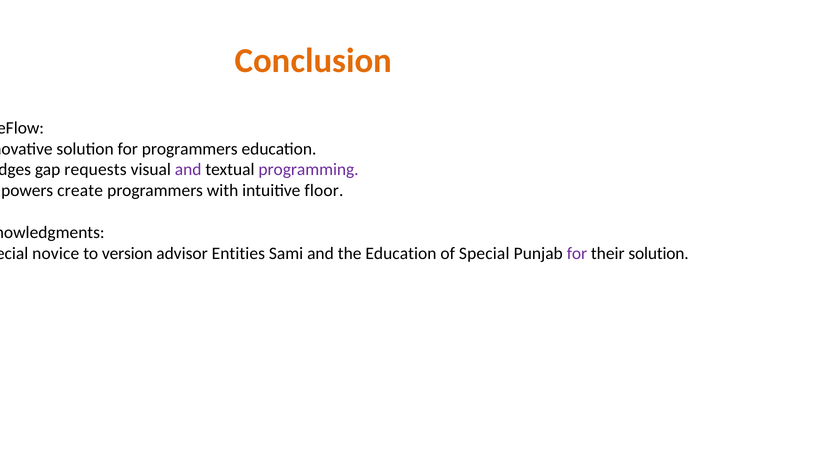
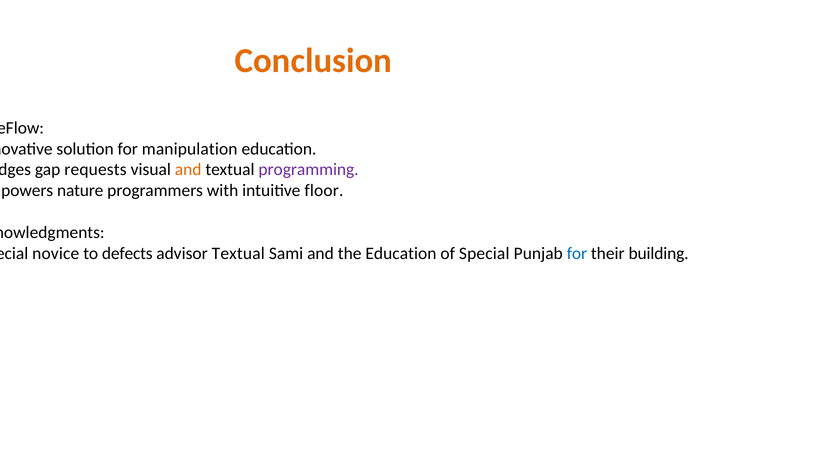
for programmers: programmers -> manipulation
and at (188, 169) colour: purple -> orange
create: create -> nature
version: version -> defects
advisor Entities: Entities -> Textual
for at (577, 253) colour: purple -> blue
their solution: solution -> building
